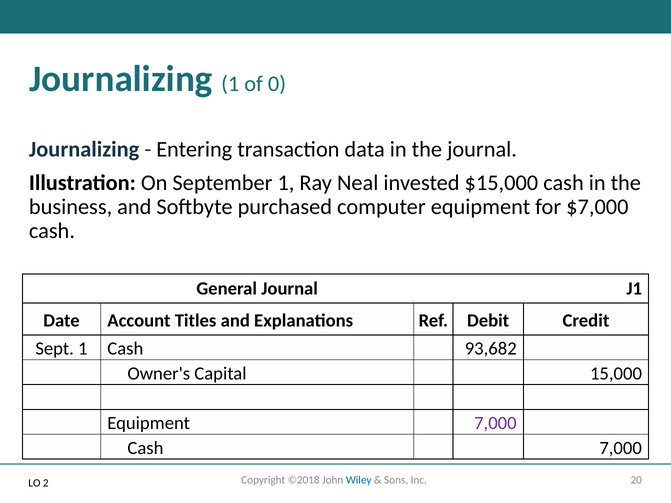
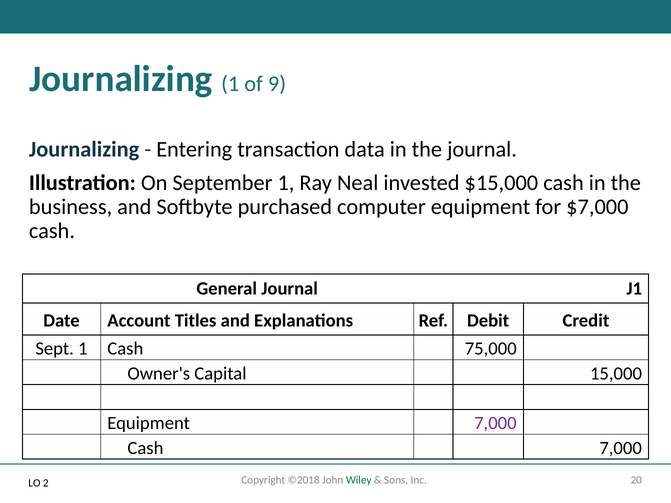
0: 0 -> 9
93,682: 93,682 -> 75,000
Wiley colour: blue -> green
